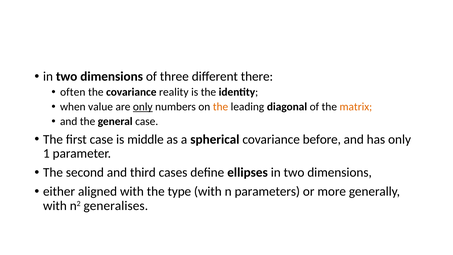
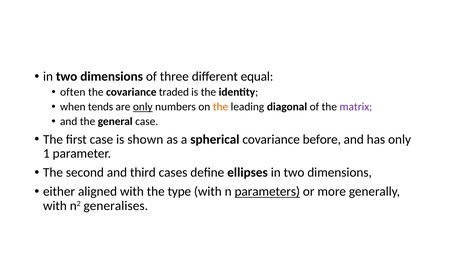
there: there -> equal
reality: reality -> traded
value: value -> tends
matrix colour: orange -> purple
middle: middle -> shown
parameters underline: none -> present
